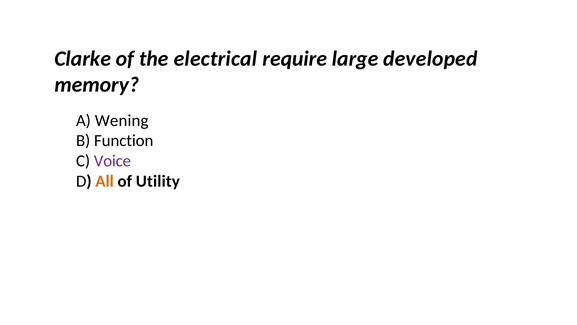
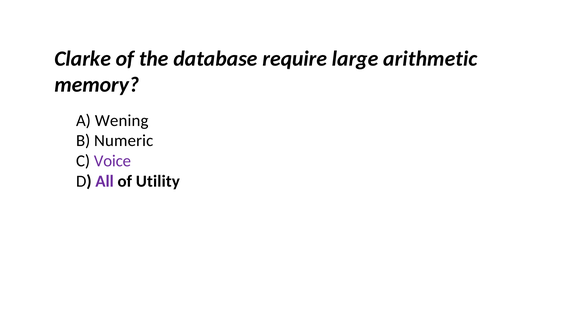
electrical: electrical -> database
developed: developed -> arithmetic
Function: Function -> Numeric
All colour: orange -> purple
